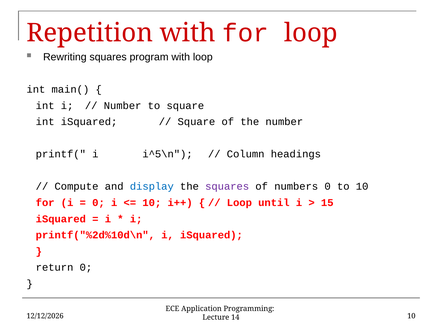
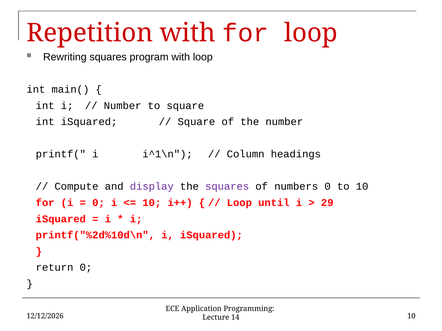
i^5\n: i^5\n -> i^1\n
display colour: blue -> purple
15: 15 -> 29
